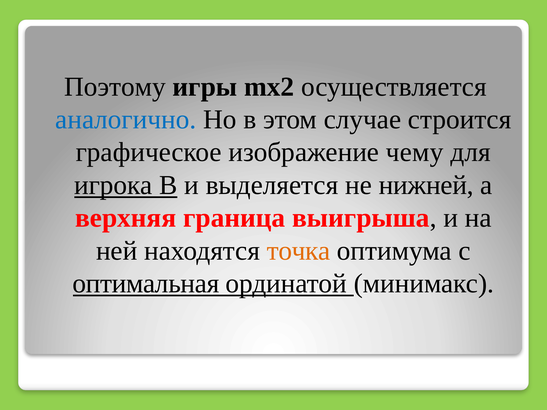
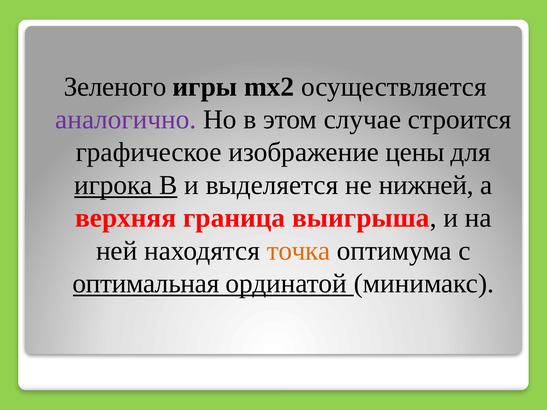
Поэтому: Поэтому -> Зеленого
аналогично colour: blue -> purple
чему: чему -> цены
